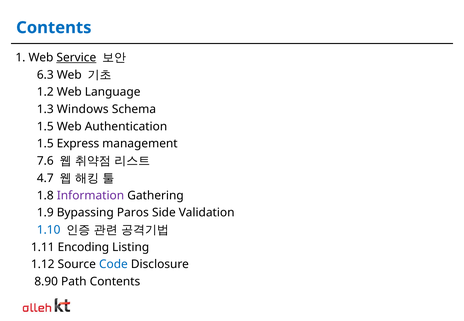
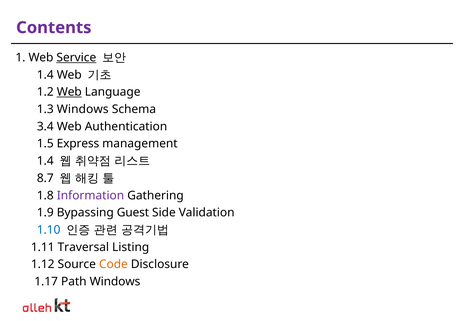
Contents at (54, 28) colour: blue -> purple
6.3 at (45, 75): 6.3 -> 1.4
Web at (69, 92) underline: none -> present
1.5 at (45, 127): 1.5 -> 3.4
7.6 at (45, 161): 7.6 -> 1.4
4.7: 4.7 -> 8.7
Paros: Paros -> Guest
Encoding: Encoding -> Traversal
Code colour: blue -> orange
8.90: 8.90 -> 1.17
Path Contents: Contents -> Windows
